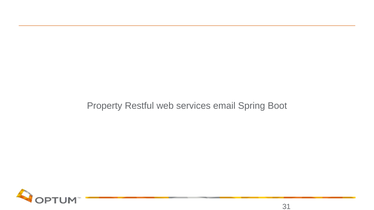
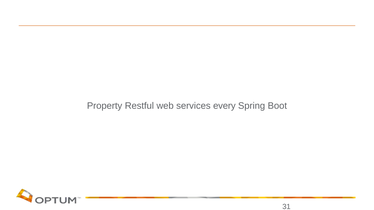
email: email -> every
